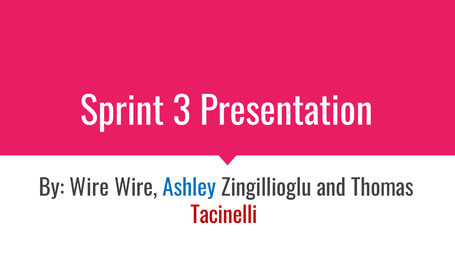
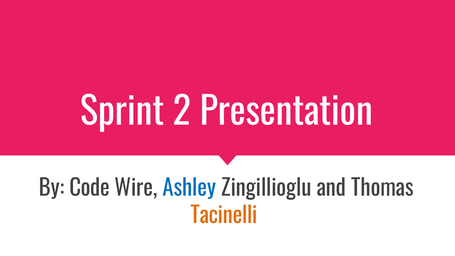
3: 3 -> 2
By Wire: Wire -> Code
Tacinelli colour: red -> orange
